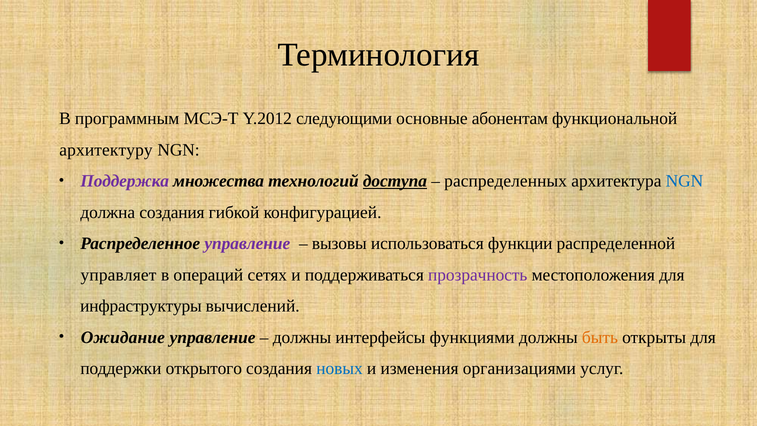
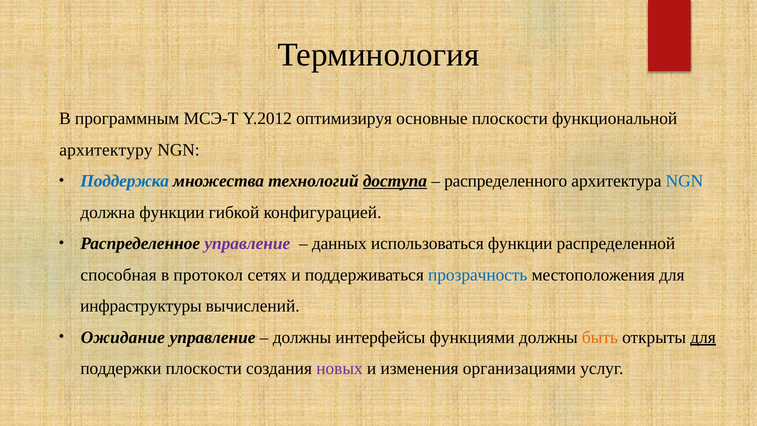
следующими: следующими -> оптимизируя
основные абонентам: абонентам -> плоскости
Поддержка colour: purple -> blue
распределенных: распределенных -> распределенного
должна создания: создания -> функции
вызовы: вызовы -> данных
управляет: управляет -> способная
операций: операций -> протокол
прозрачность colour: purple -> blue
для at (703, 337) underline: none -> present
поддержки открытого: открытого -> плоскости
новых colour: blue -> purple
